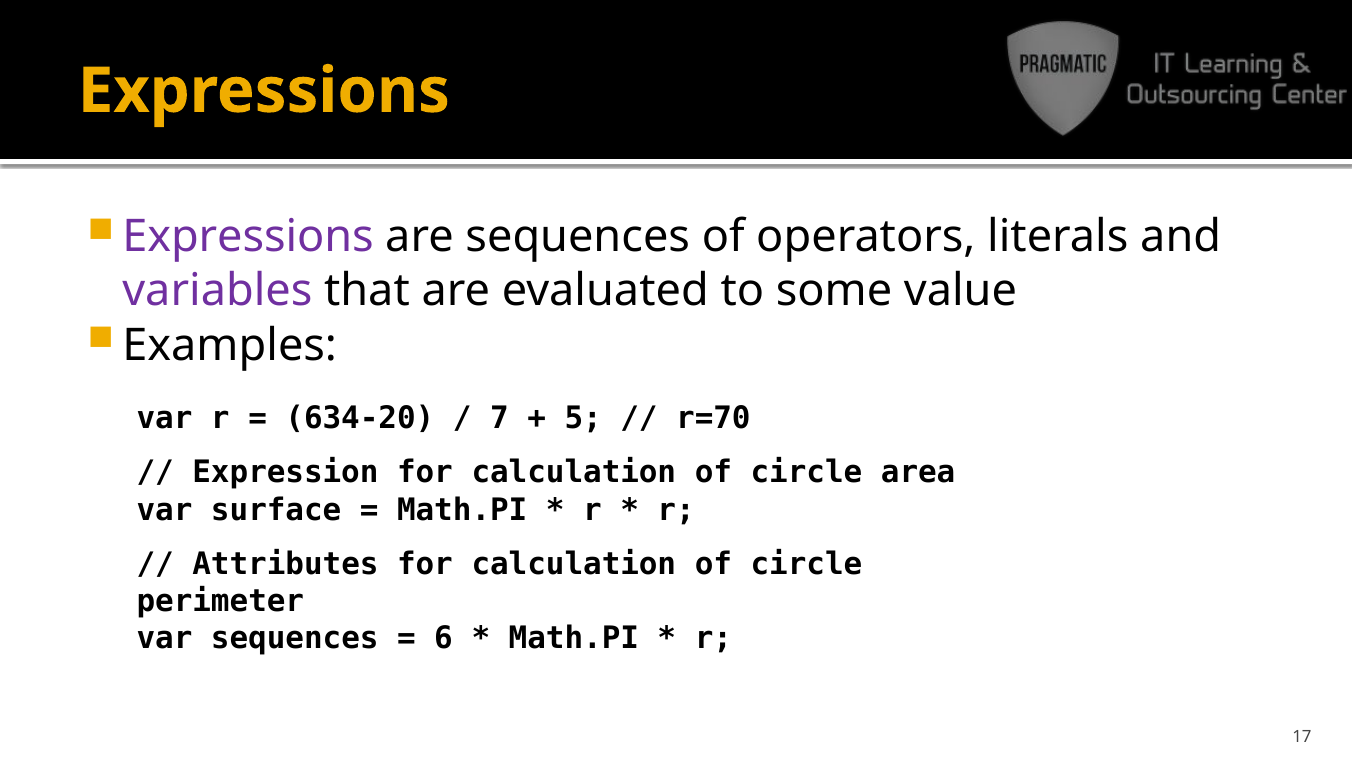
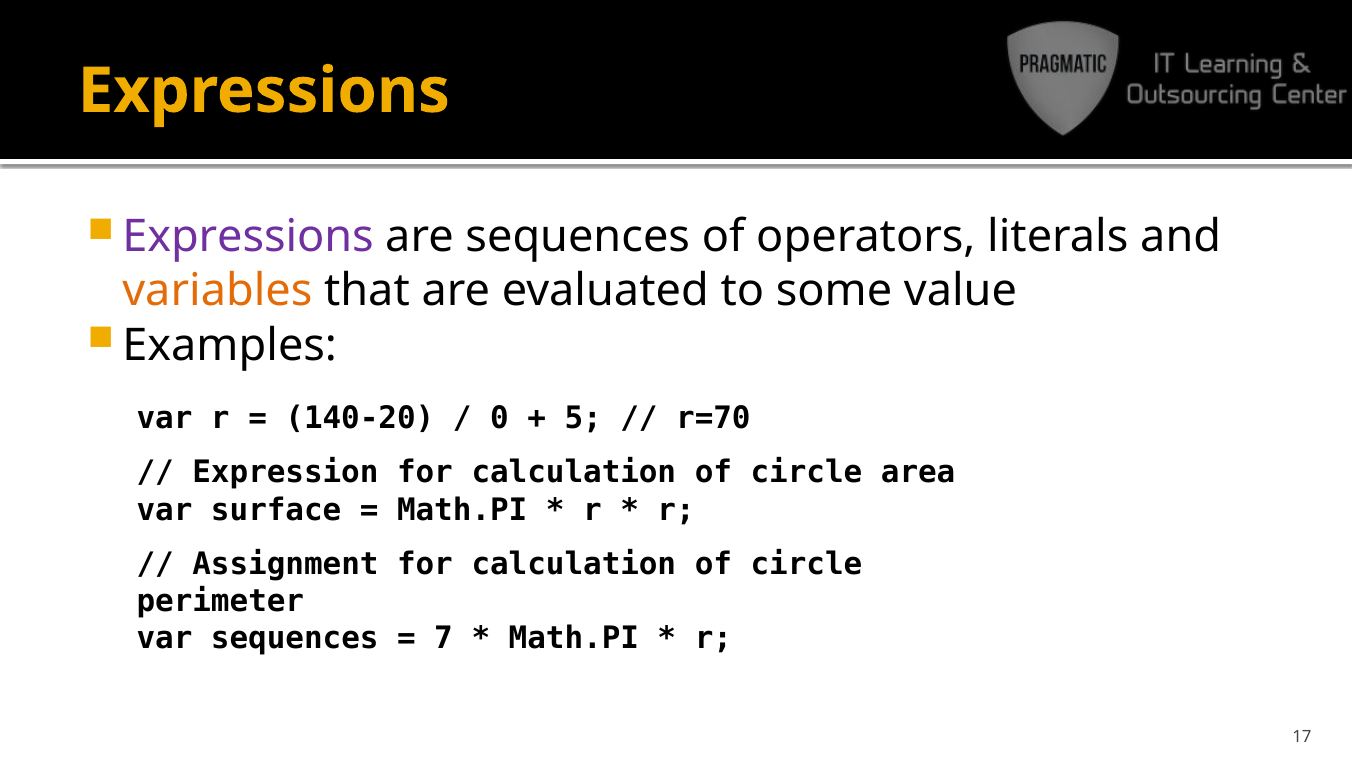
variables colour: purple -> orange
634-20: 634-20 -> 140-20
7: 7 -> 0
Attributes: Attributes -> Assignment
6: 6 -> 7
